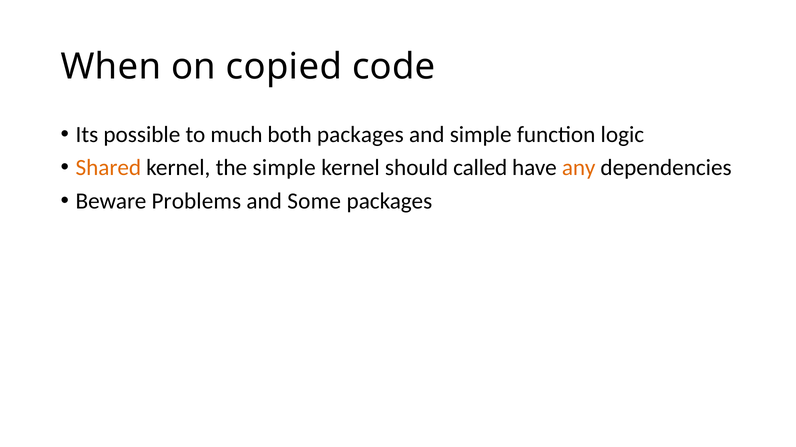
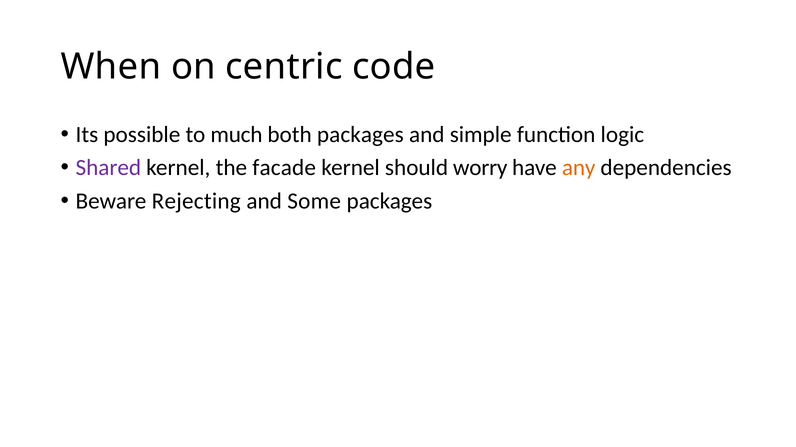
copied: copied -> centric
Shared colour: orange -> purple
the simple: simple -> facade
called: called -> worry
Problems: Problems -> Rejecting
